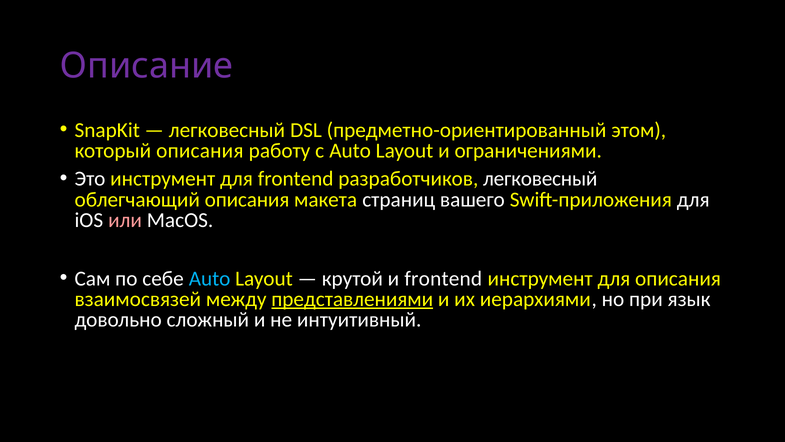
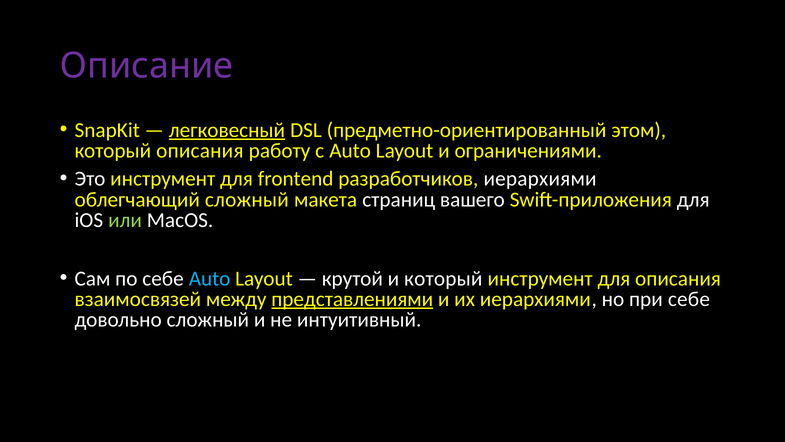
легковесный at (227, 130) underline: none -> present
разработчиков легковесный: легковесный -> иерархиями
облегчающий описания: описания -> сложный
или colour: pink -> light green
и frontend: frontend -> который
при язык: язык -> себе
